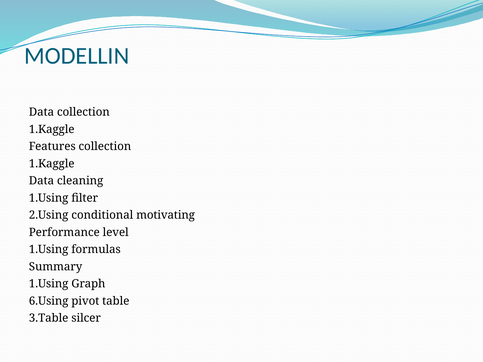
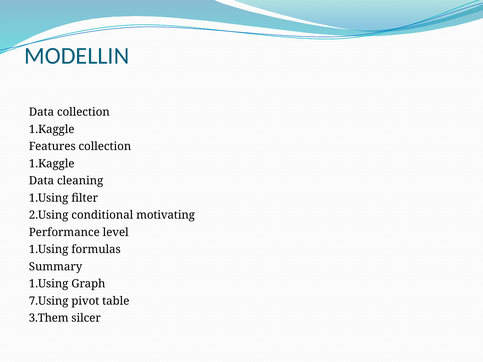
6.Using: 6.Using -> 7.Using
3.Table: 3.Table -> 3.Them
